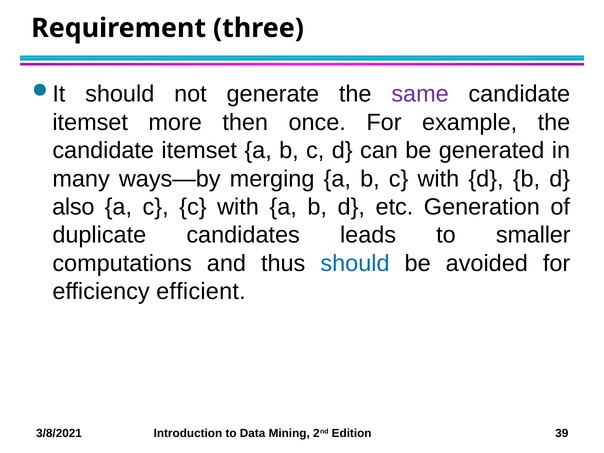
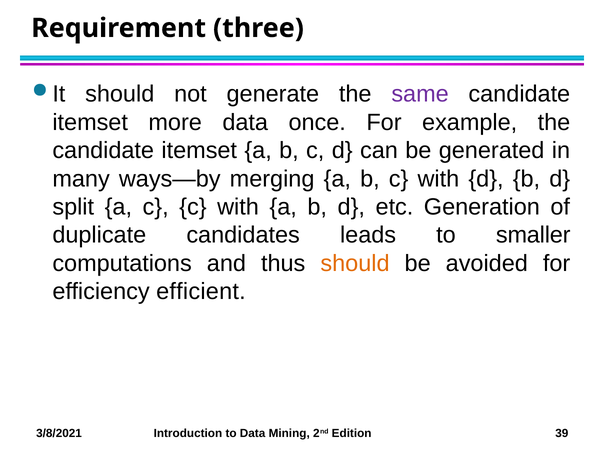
more then: then -> data
also: also -> split
should at (355, 263) colour: blue -> orange
